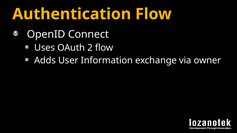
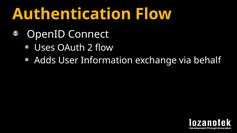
owner: owner -> behalf
